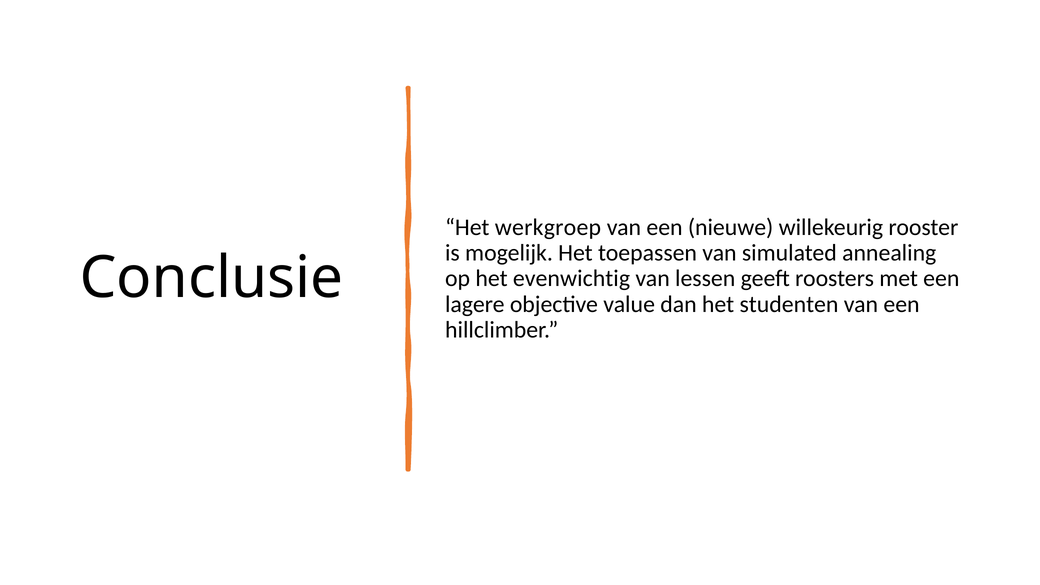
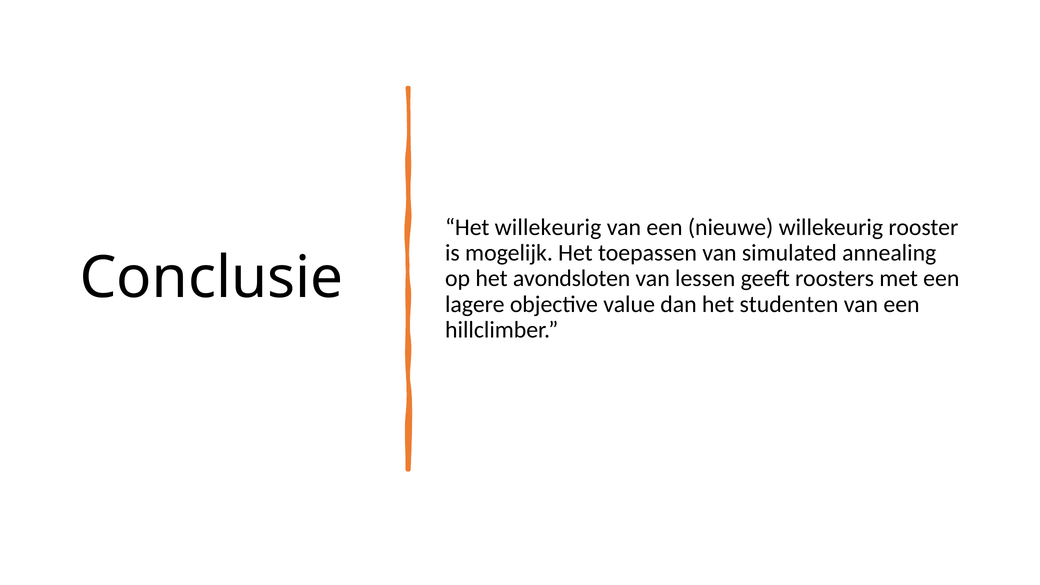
Het werkgroep: werkgroep -> willekeurig
evenwichtig: evenwichtig -> avondsloten
